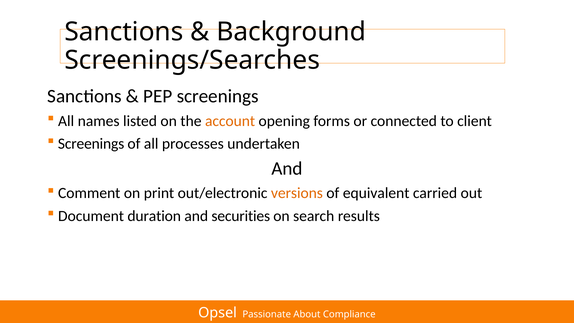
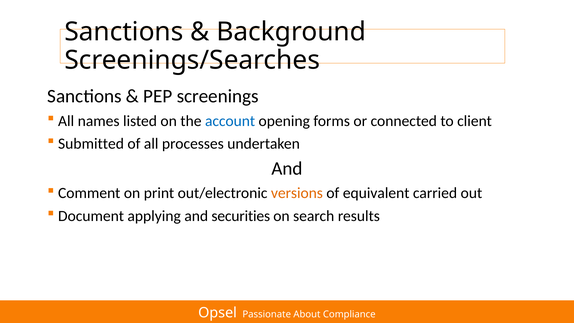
account colour: orange -> blue
Screenings at (91, 144): Screenings -> Submitted
duration: duration -> applying
